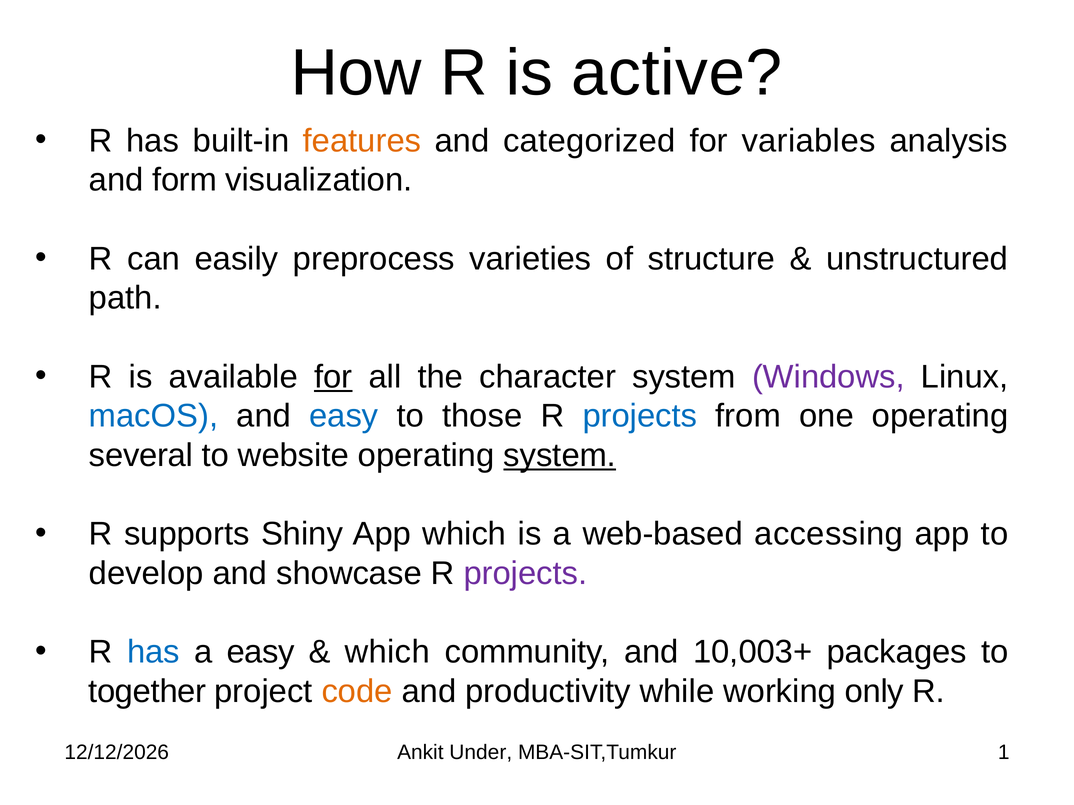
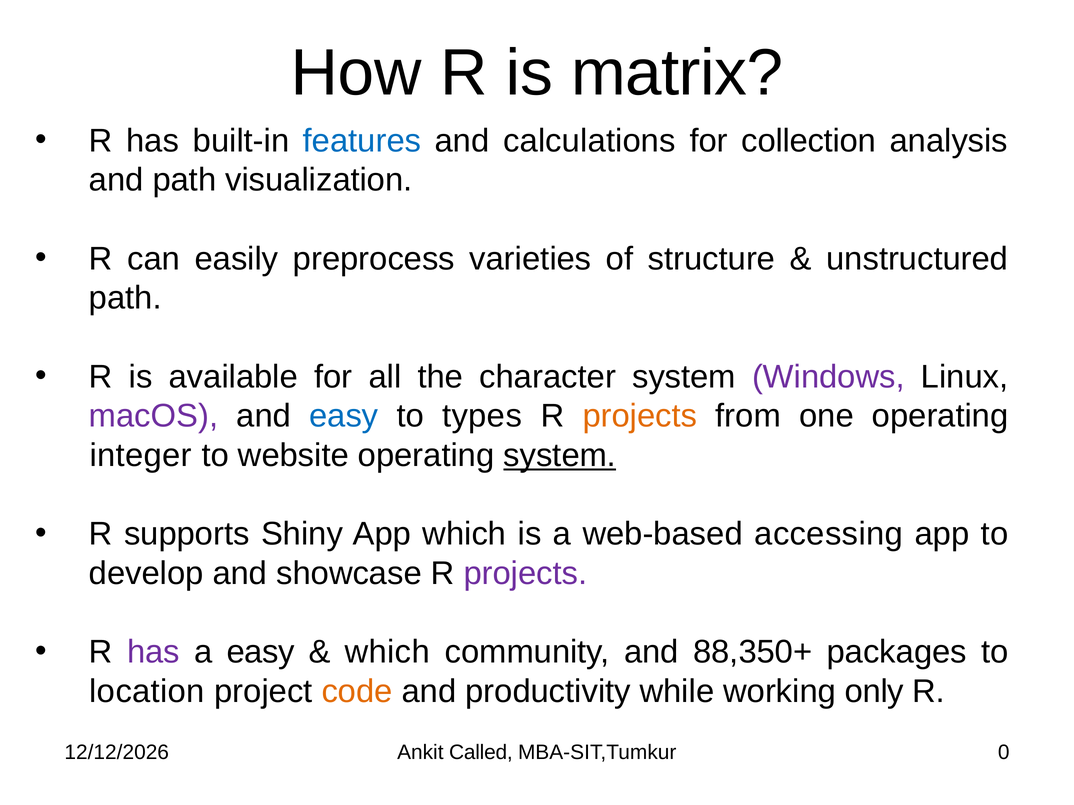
active: active -> matrix
features colour: orange -> blue
categorized: categorized -> calculations
variables: variables -> collection
and form: form -> path
for at (333, 377) underline: present -> none
macOS colour: blue -> purple
those: those -> types
projects at (640, 416) colour: blue -> orange
several: several -> integer
has at (153, 653) colour: blue -> purple
10,003+: 10,003+ -> 88,350+
together: together -> location
Under: Under -> Called
1: 1 -> 0
